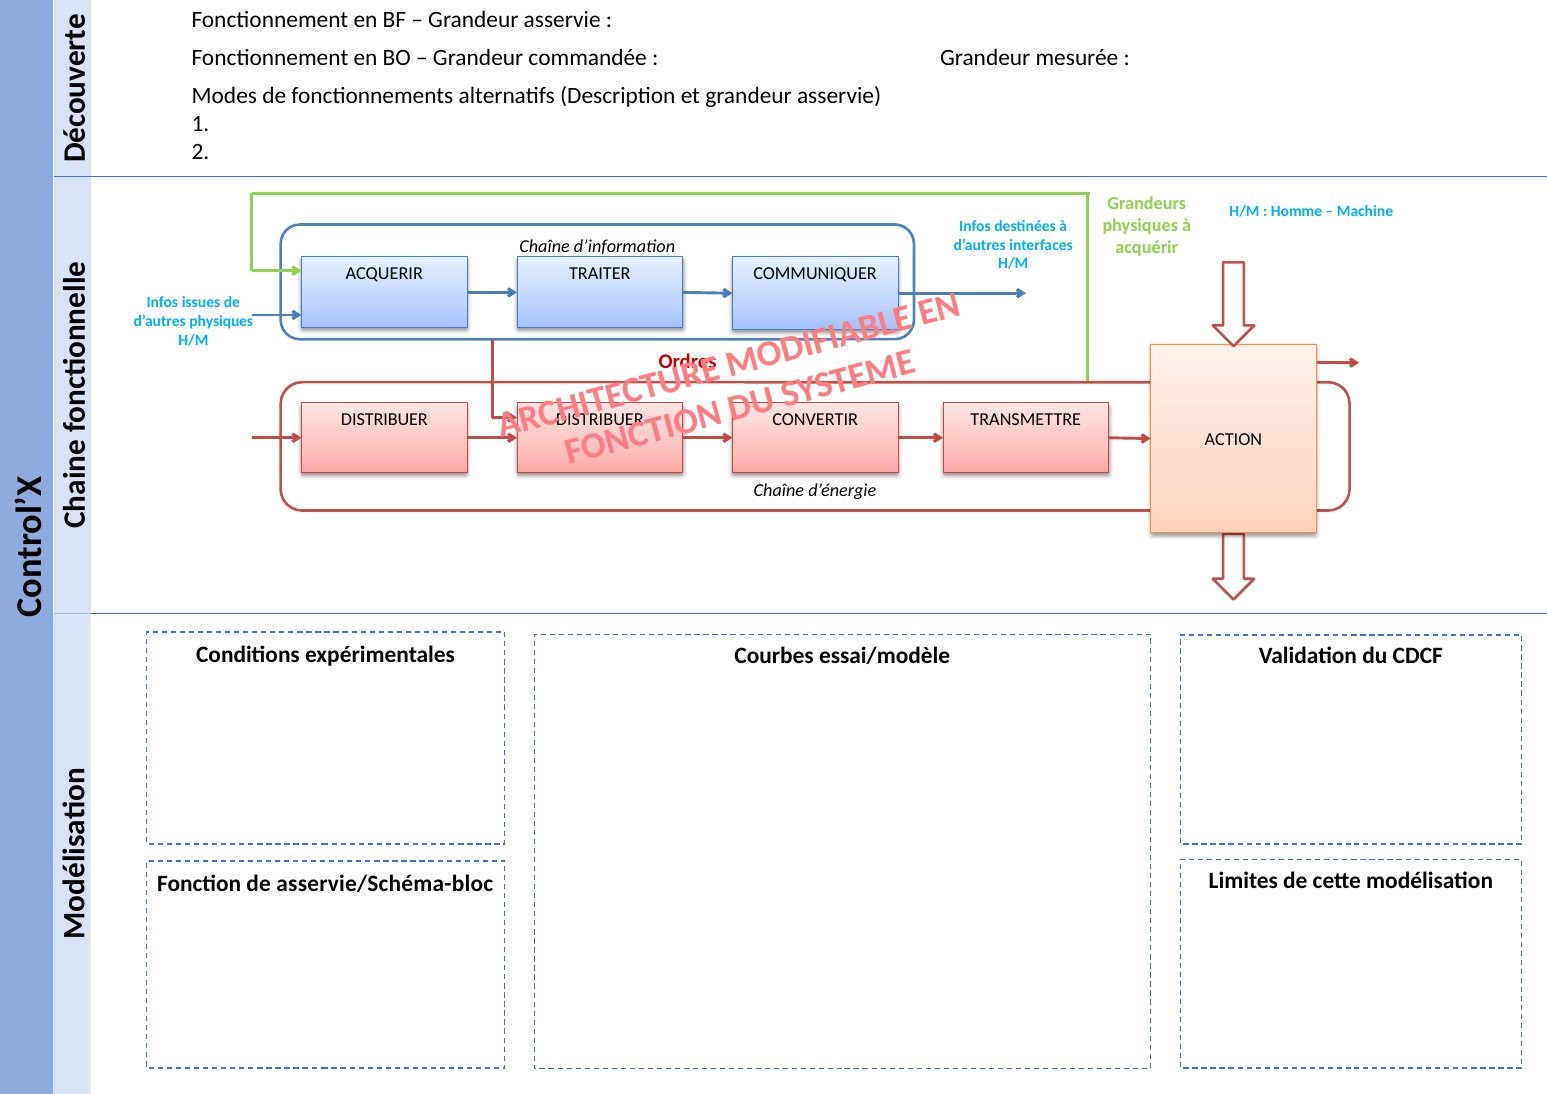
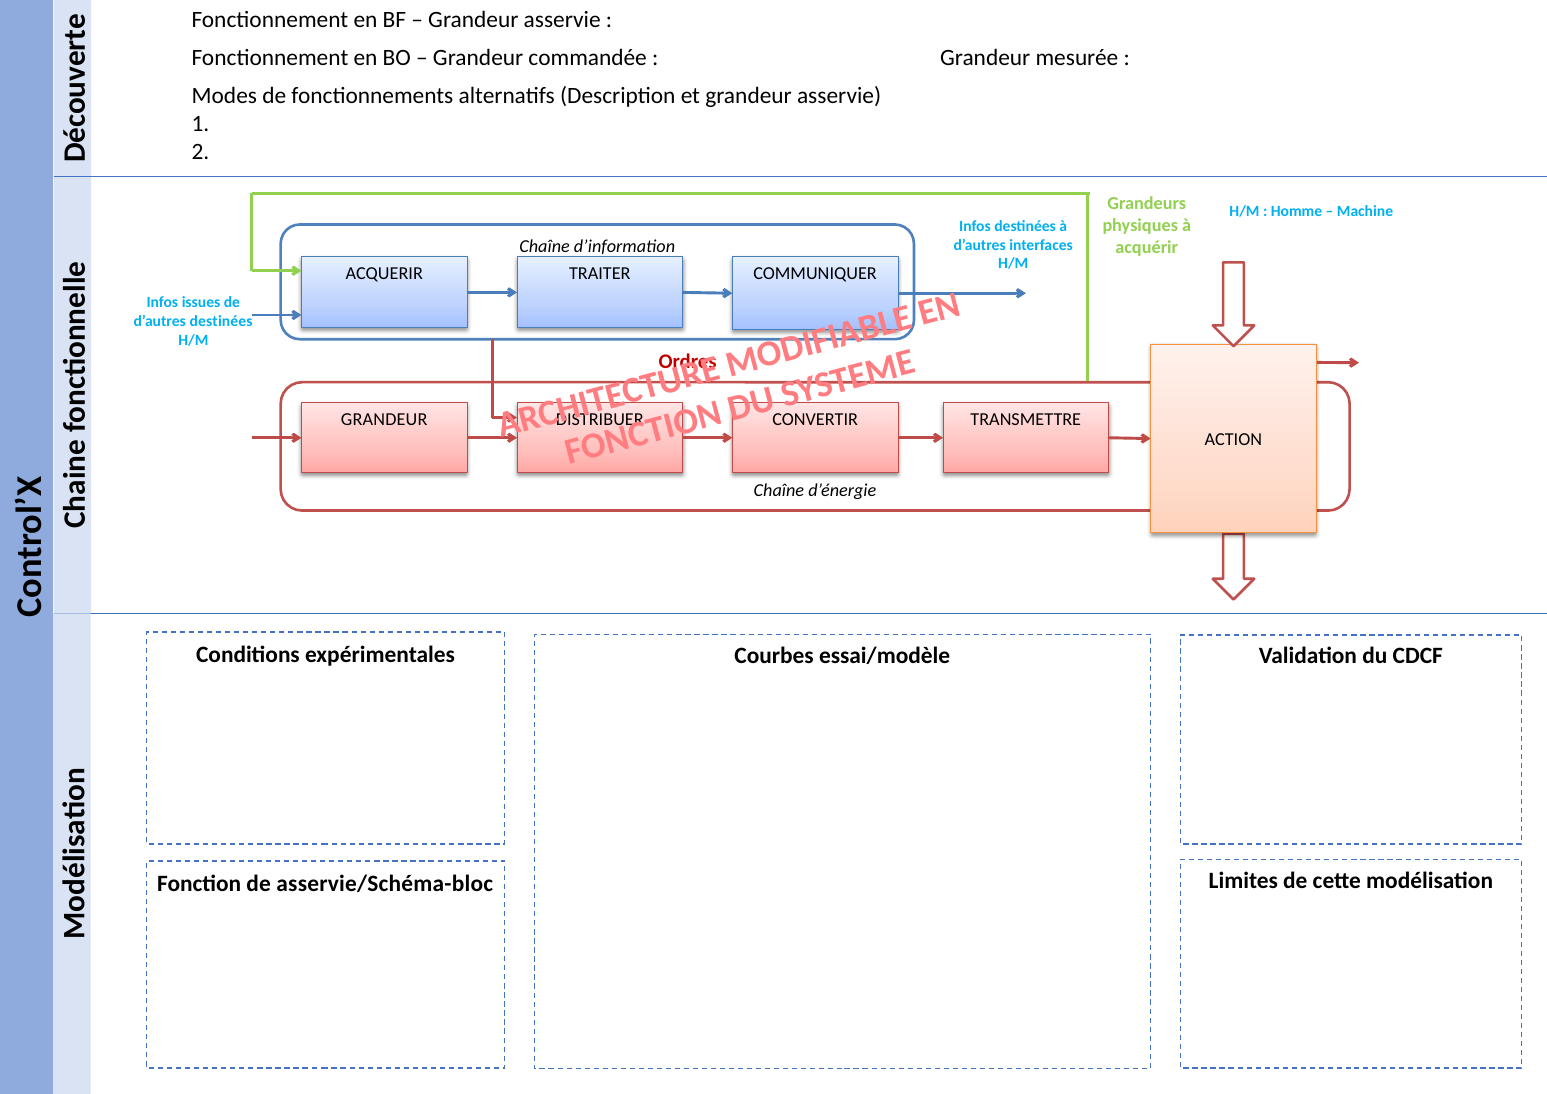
d’autres physiques: physiques -> destinées
DISTRIBUER at (384, 419): DISTRIBUER -> GRANDEUR
